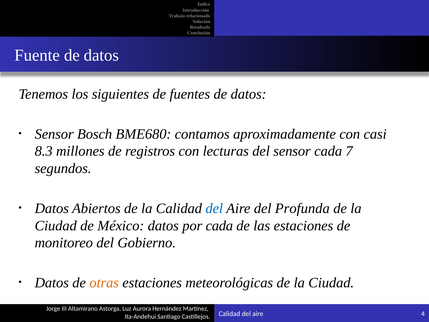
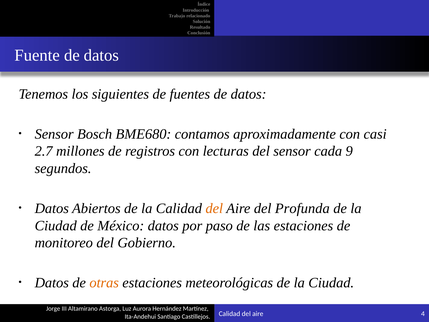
8.3: 8.3 -> 2.7
7: 7 -> 9
del at (214, 208) colour: blue -> orange
por cada: cada -> paso
